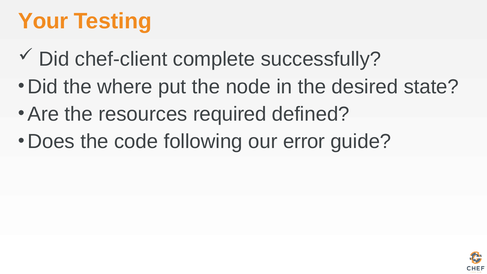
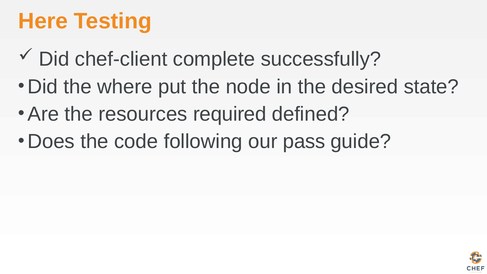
Your: Your -> Here
error: error -> pass
